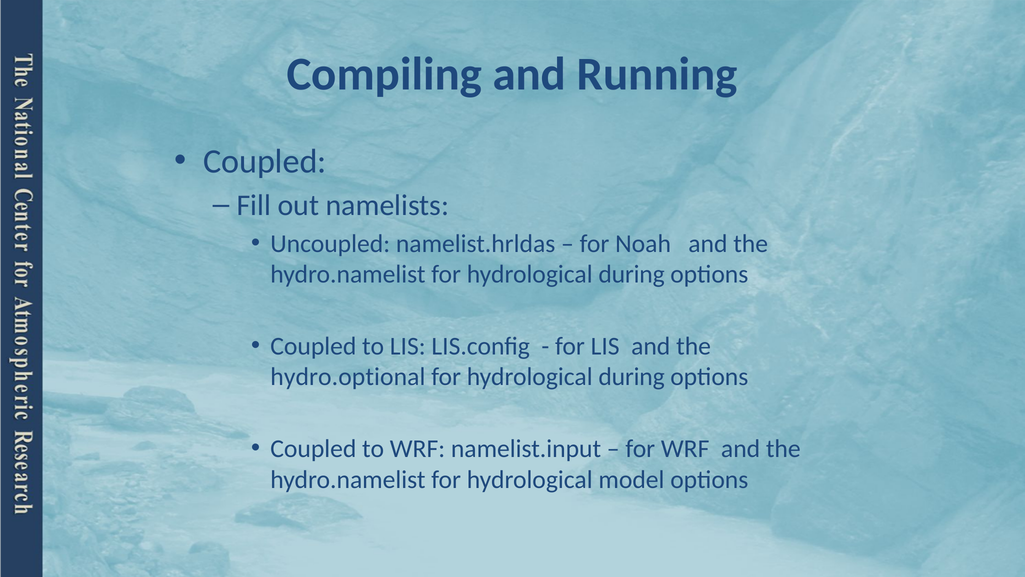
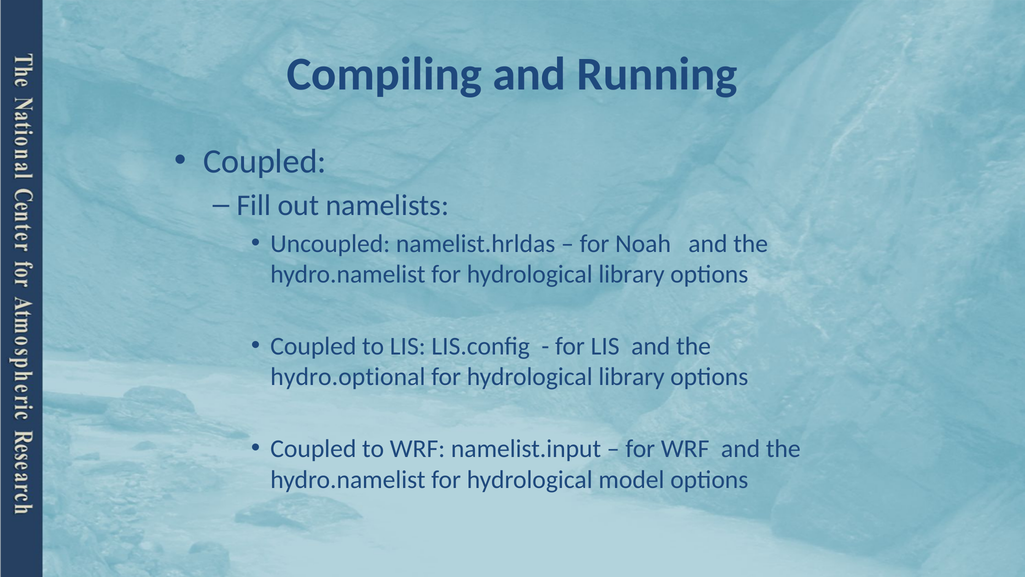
hydro.namelist for hydrological during: during -> library
during at (632, 377): during -> library
